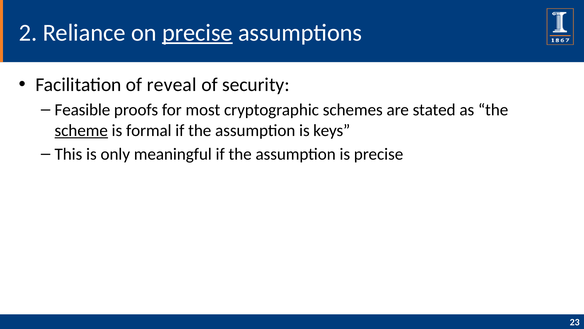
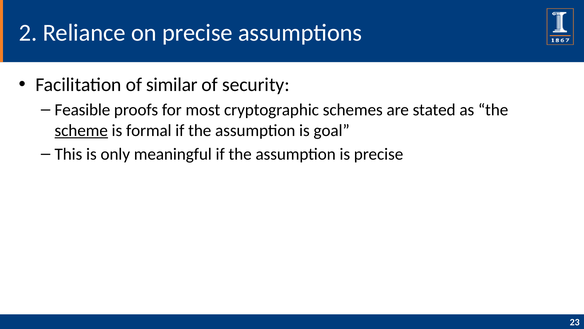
precise at (197, 33) underline: present -> none
reveal: reveal -> similar
keys: keys -> goal
